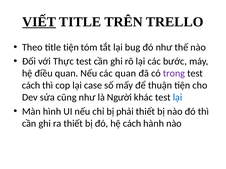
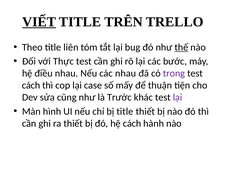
title tiện: tiện -> liên
thế underline: none -> present
điều quan: quan -> nhau
các quan: quan -> nhau
Người: Người -> Trước
lại at (178, 98) colour: blue -> purple
bị phải: phải -> title
